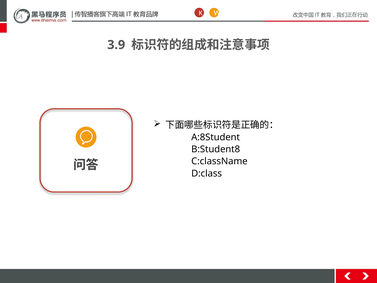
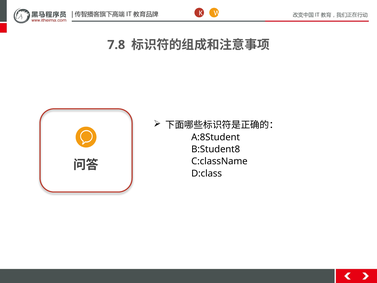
3.9: 3.9 -> 7.8
